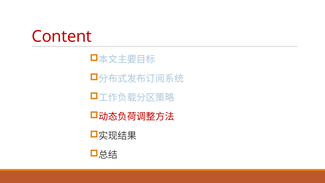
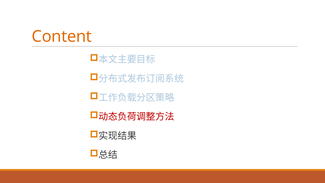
Content colour: red -> orange
